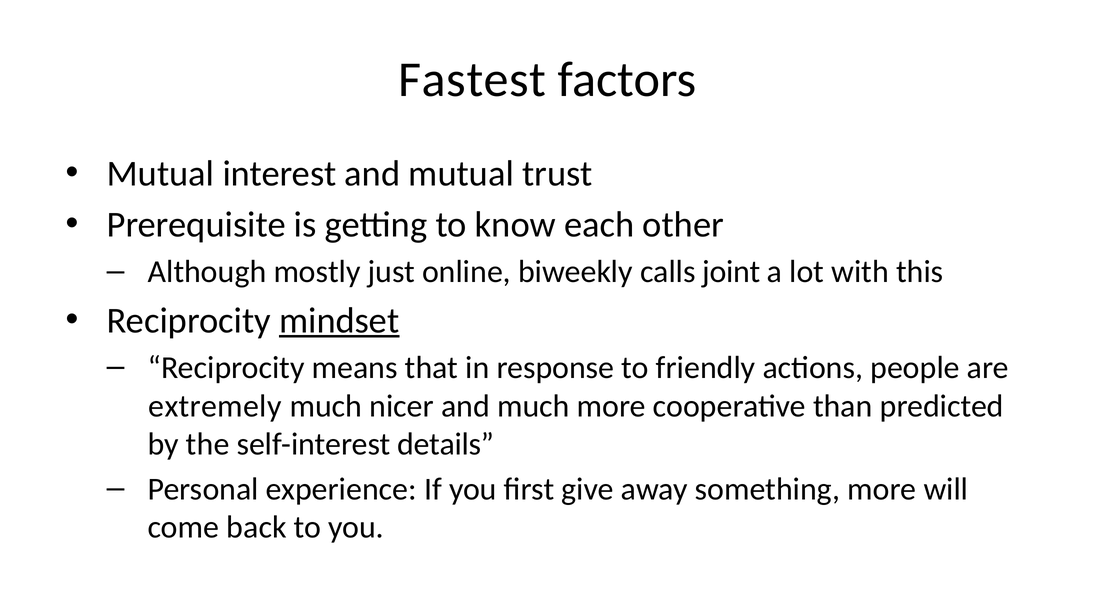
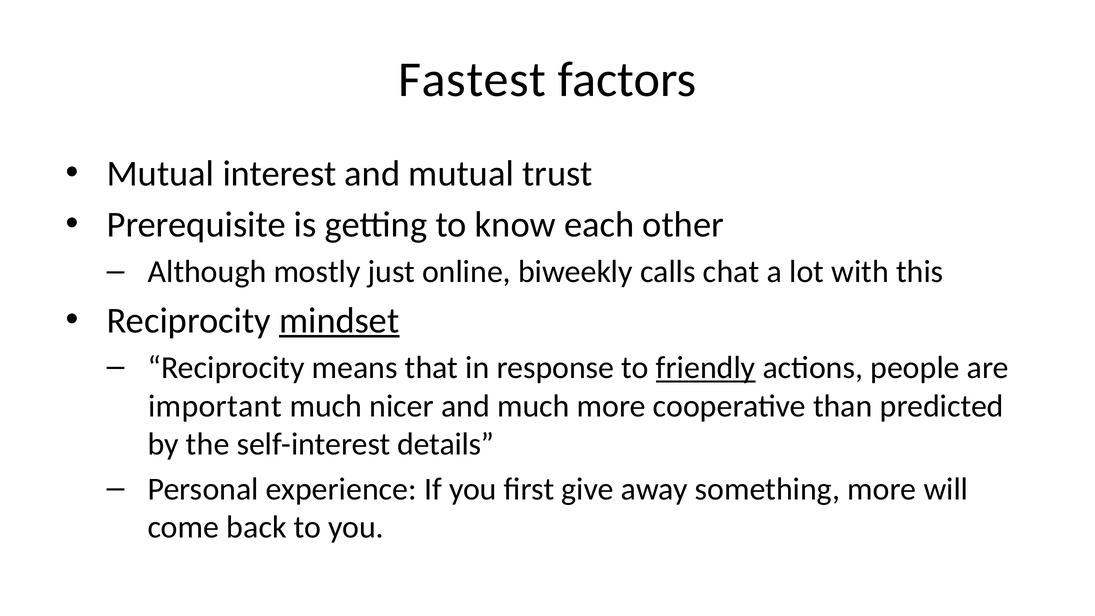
joint: joint -> chat
friendly underline: none -> present
extremely: extremely -> important
